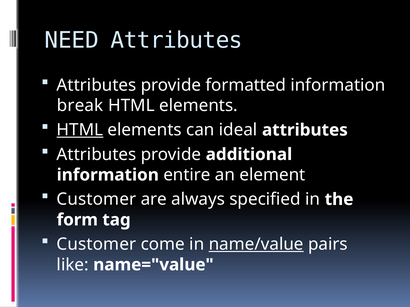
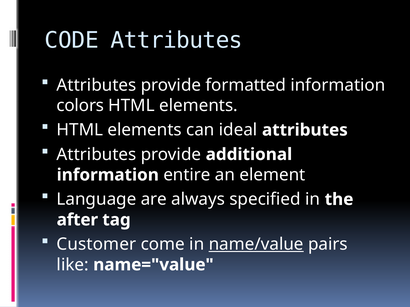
NEED: NEED -> CODE
break: break -> colors
HTML at (80, 130) underline: present -> none
Customer at (96, 200): Customer -> Language
form: form -> after
